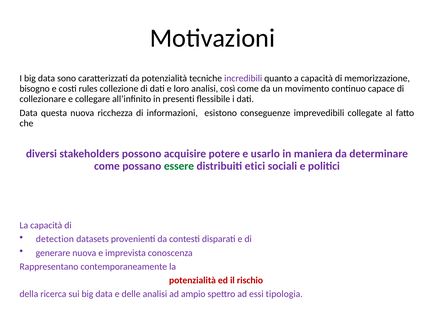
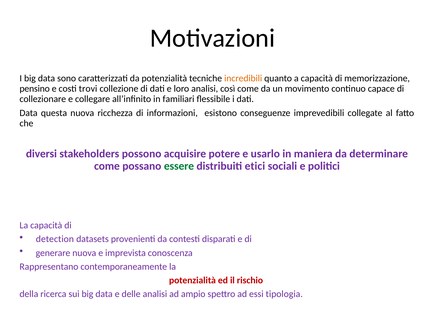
incredibili colour: purple -> orange
bisogno: bisogno -> pensino
rules: rules -> trovi
presenti: presenti -> familiari
